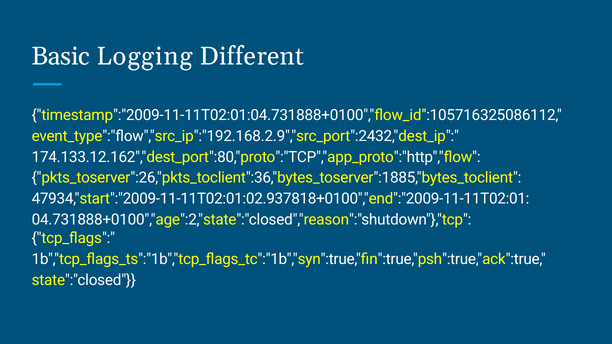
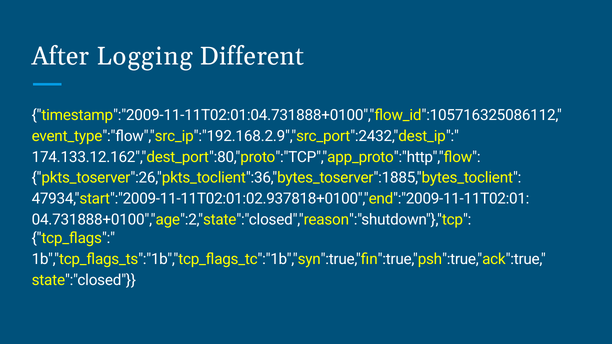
Basic: Basic -> After
